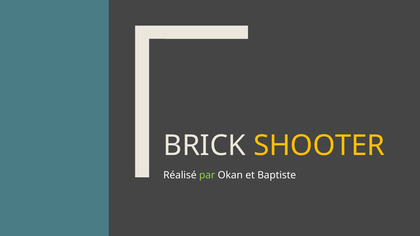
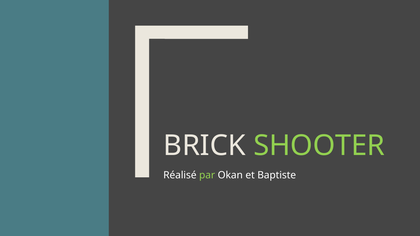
SHOOTER colour: yellow -> light green
